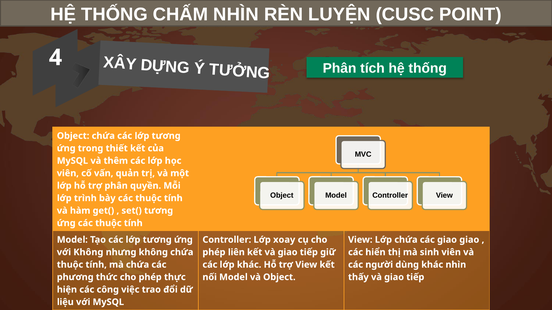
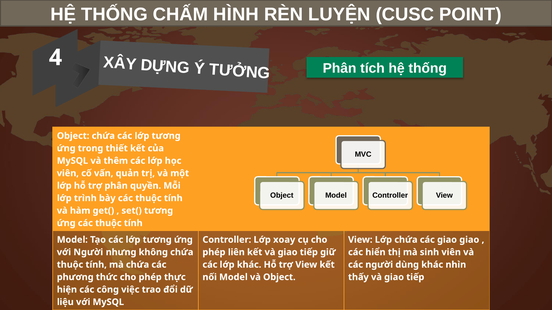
CHẤM NHÌN: NHÌN -> HÌNH
với Không: Không -> Người
